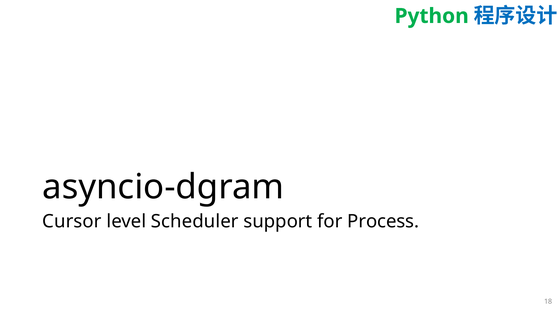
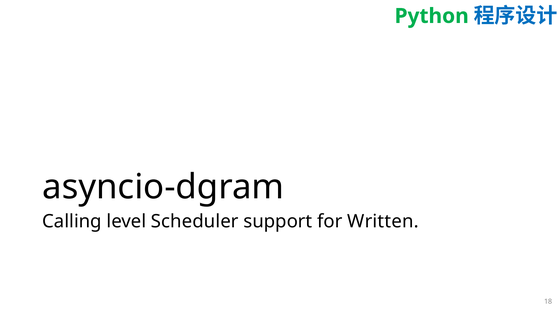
Cursor: Cursor -> Calling
Process: Process -> Written
